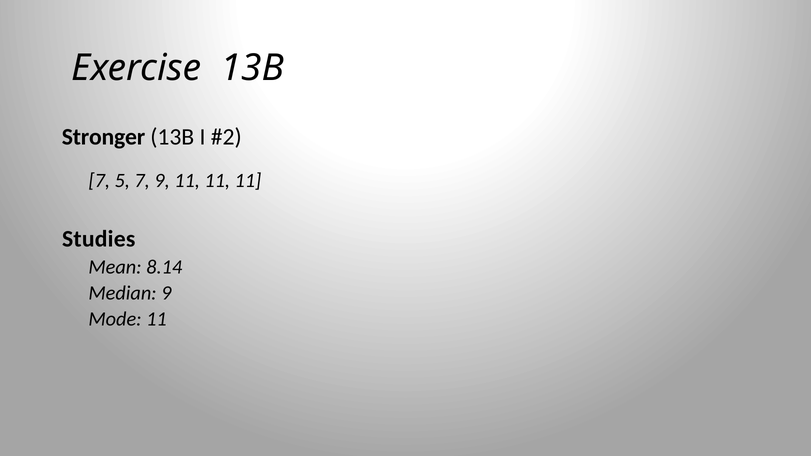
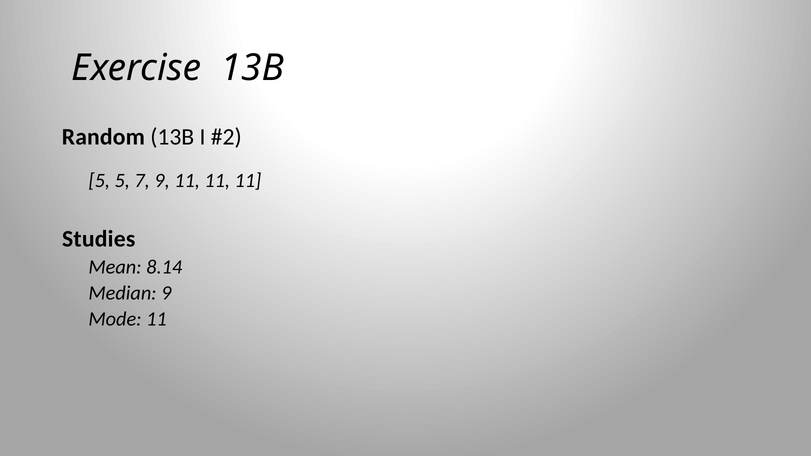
Stronger: Stronger -> Random
7 at (99, 181): 7 -> 5
